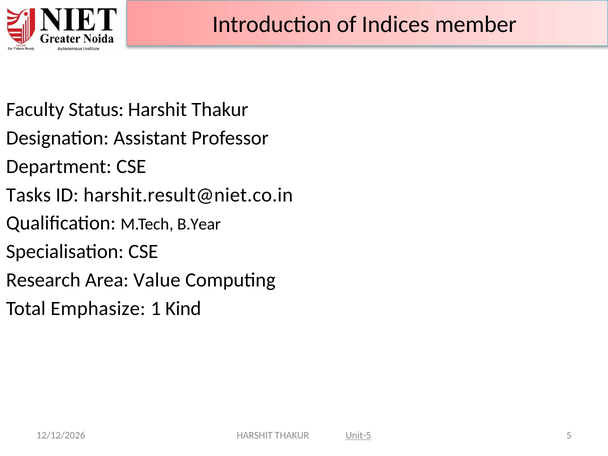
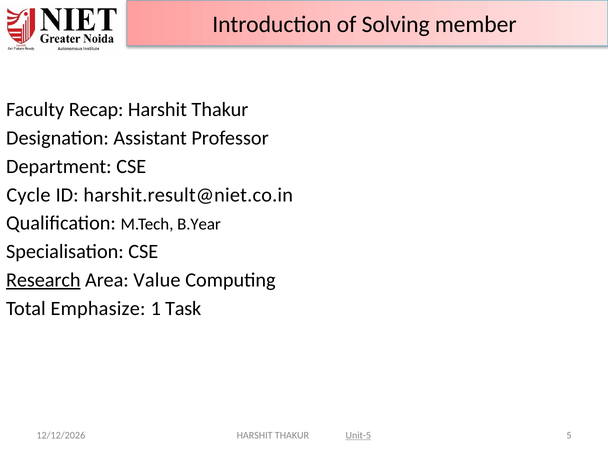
Indices: Indices -> Solving
Status: Status -> Recap
Tasks: Tasks -> Cycle
Research underline: none -> present
Kind: Kind -> Task
